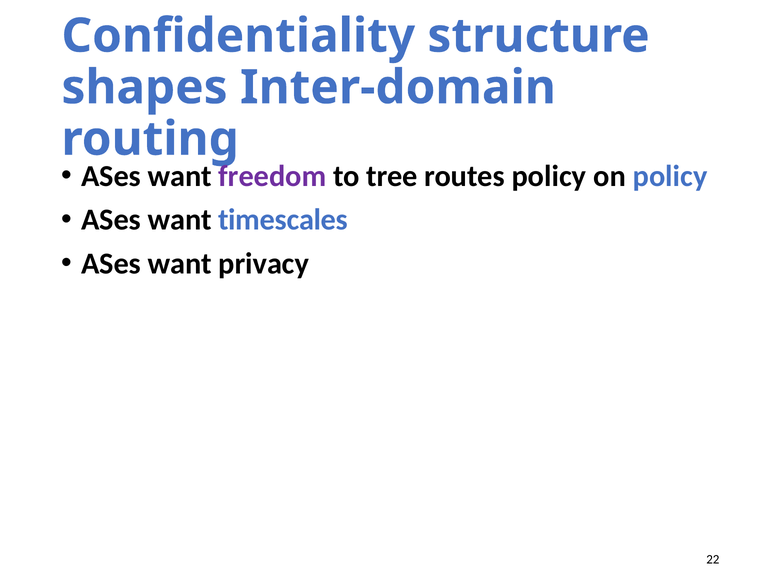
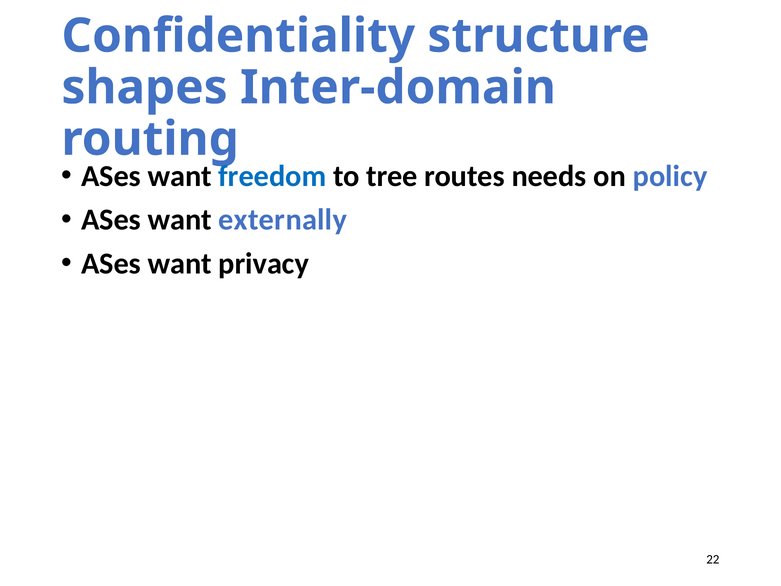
freedom colour: purple -> blue
routes policy: policy -> needs
timescales: timescales -> externally
